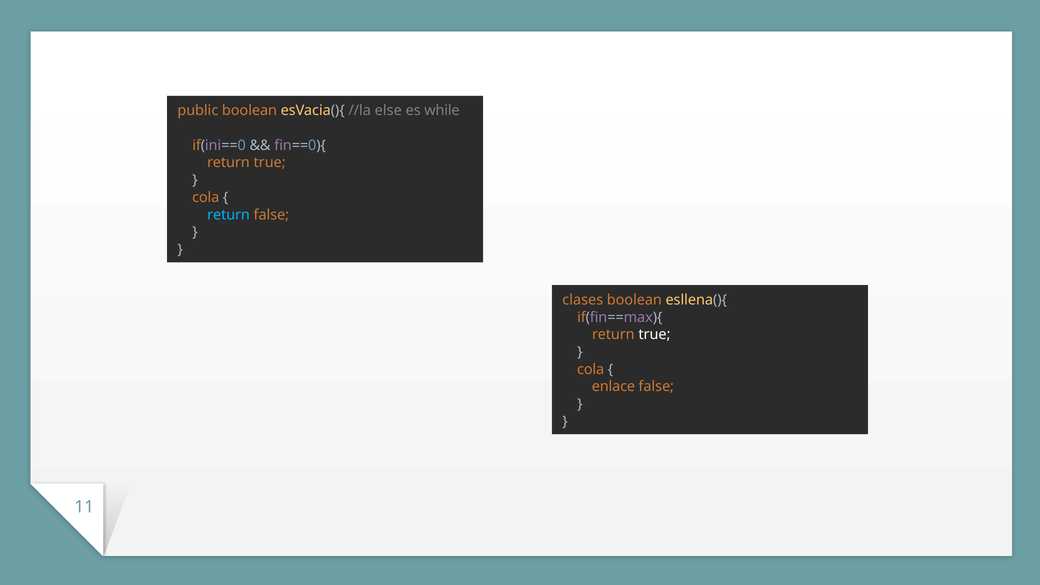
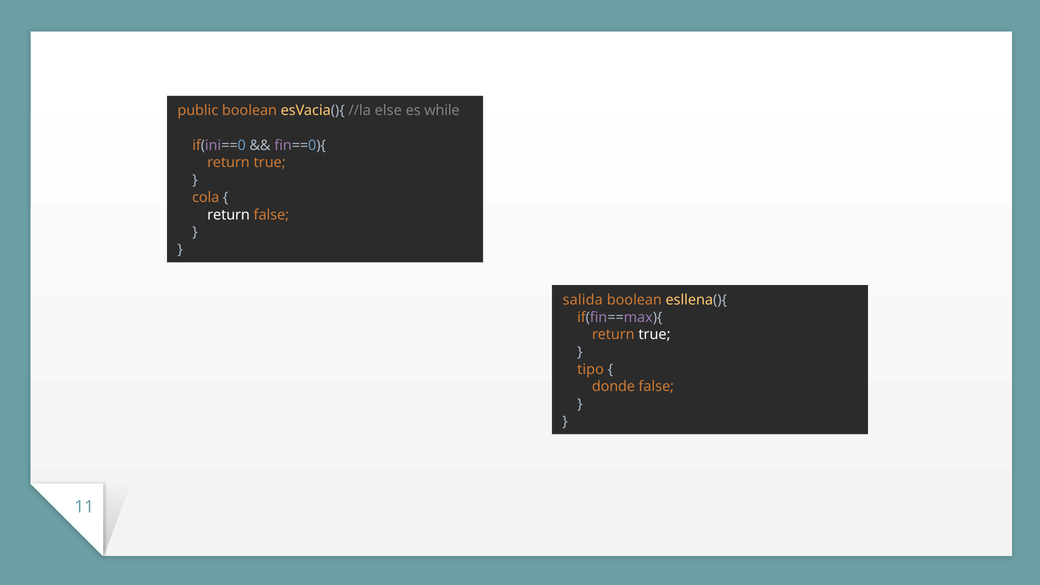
return at (229, 215) colour: light blue -> white
clases: clases -> salida
cola at (591, 369): cola -> tipo
enlace: enlace -> donde
